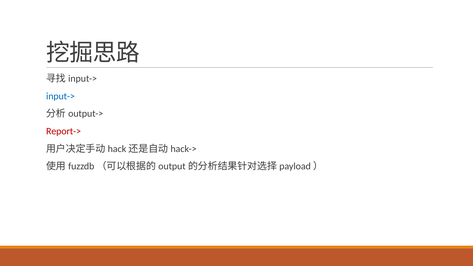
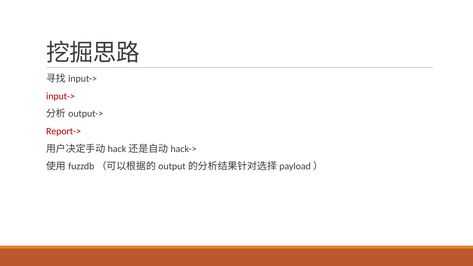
input-> colour: blue -> red
